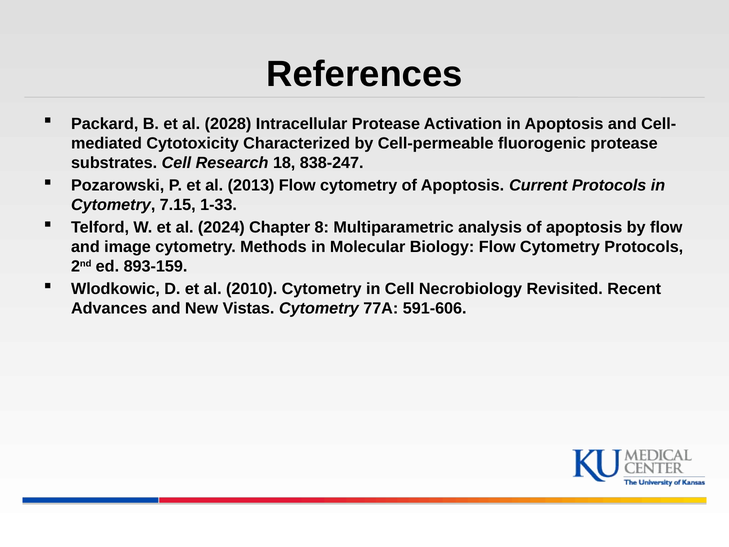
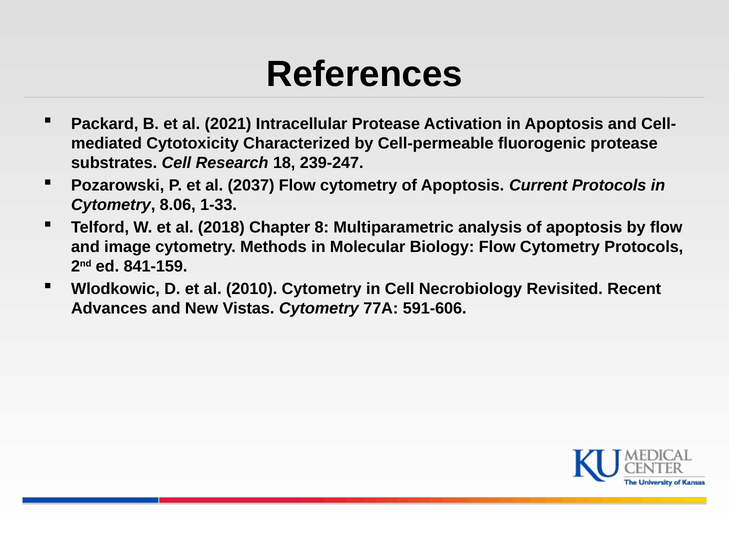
2028: 2028 -> 2021
838-247: 838-247 -> 239-247
2013: 2013 -> 2037
7.15: 7.15 -> 8.06
2024: 2024 -> 2018
893-159: 893-159 -> 841-159
